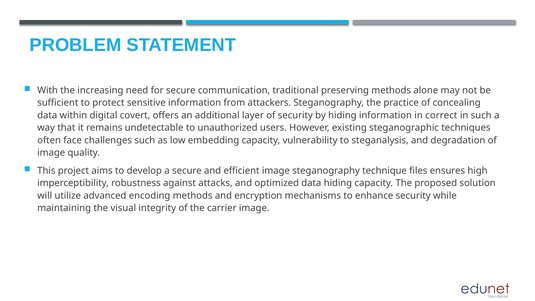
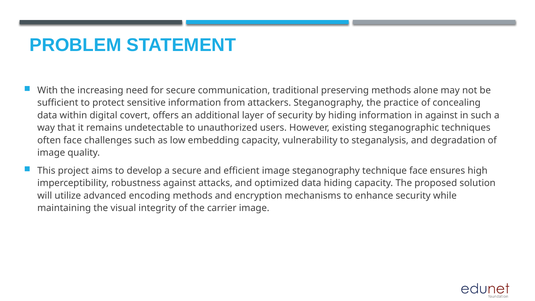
in correct: correct -> against
technique files: files -> face
